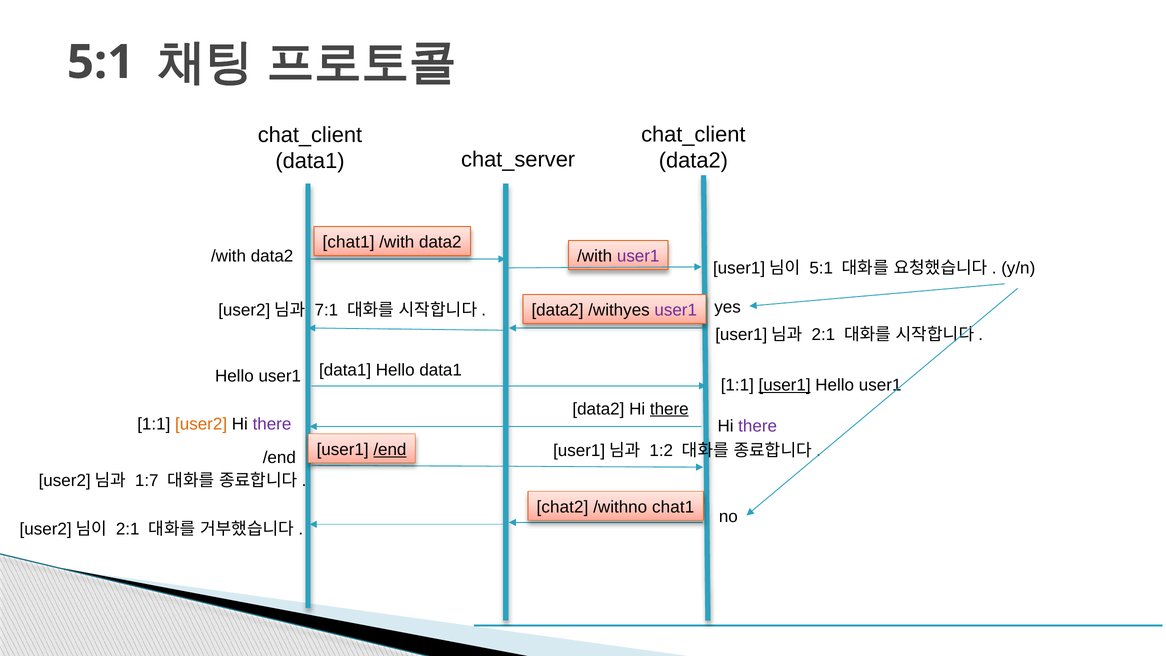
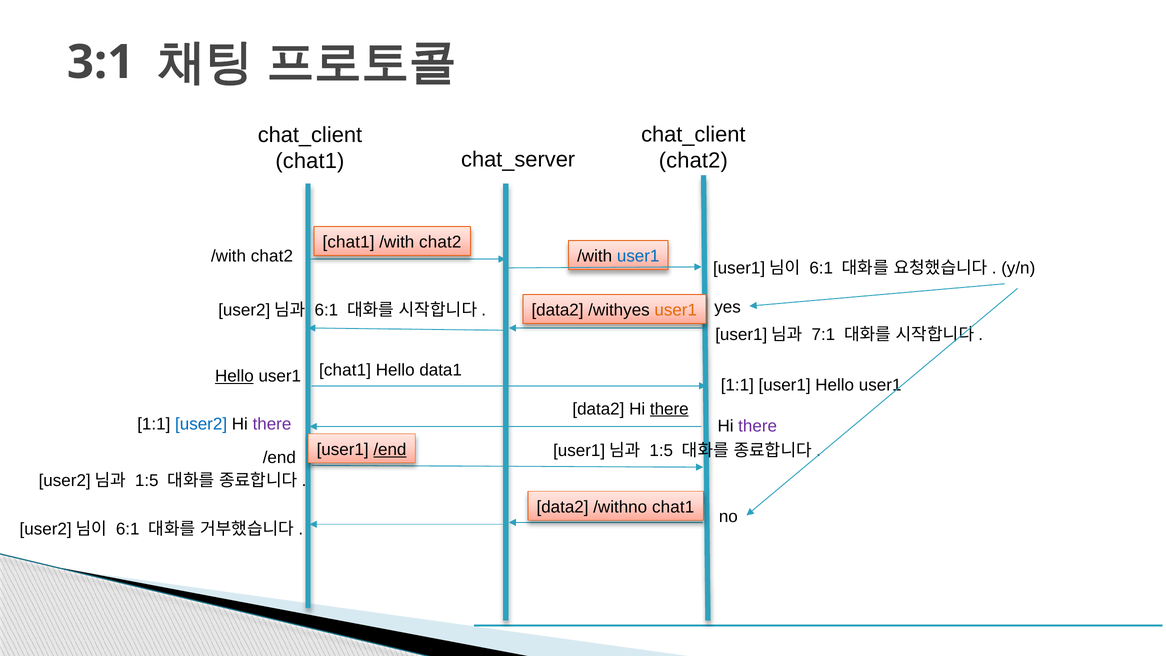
5:1 at (101, 62): 5:1 -> 3:1
data2 at (693, 161): data2 -> chat2
data1 at (310, 161): data1 -> chat1
data2 at (440, 242): data2 -> chat2
data2 at (272, 256): data2 -> chat2
user1 at (638, 256) colour: purple -> blue
5:1 at (821, 268): 5:1 -> 6:1
7:1 at (326, 310): 7:1 -> 6:1
user1 at (676, 310) colour: purple -> orange
2:1 at (823, 335): 2:1 -> 7:1
Hello at (234, 376) underline: none -> present
user1 data1: data1 -> chat1
user1 at (785, 385) underline: present -> none
user2 colour: orange -> blue
1:2 at (661, 451): 1:2 -> 1:5
1:7 at (147, 480): 1:7 -> 1:5
chat2 at (562, 507): chat2 -> data2
2:1 at (128, 529): 2:1 -> 6:1
